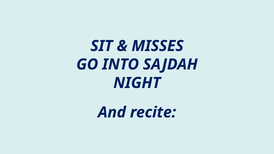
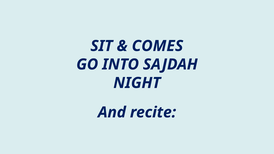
MISSES: MISSES -> COMES
